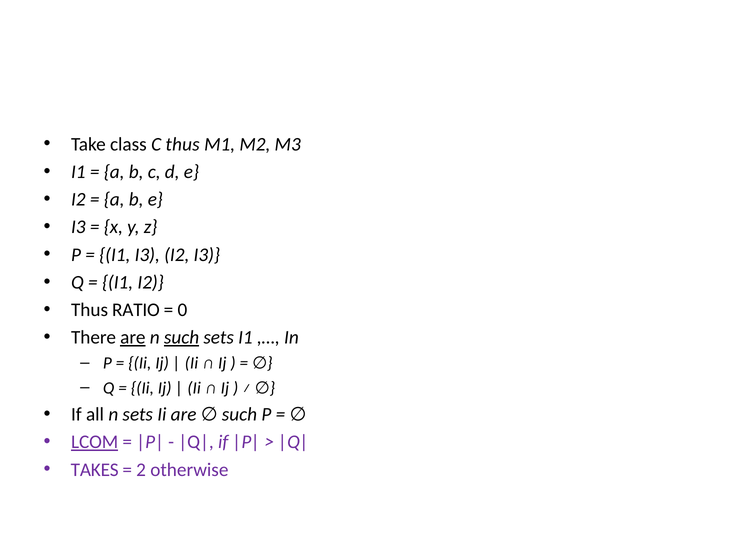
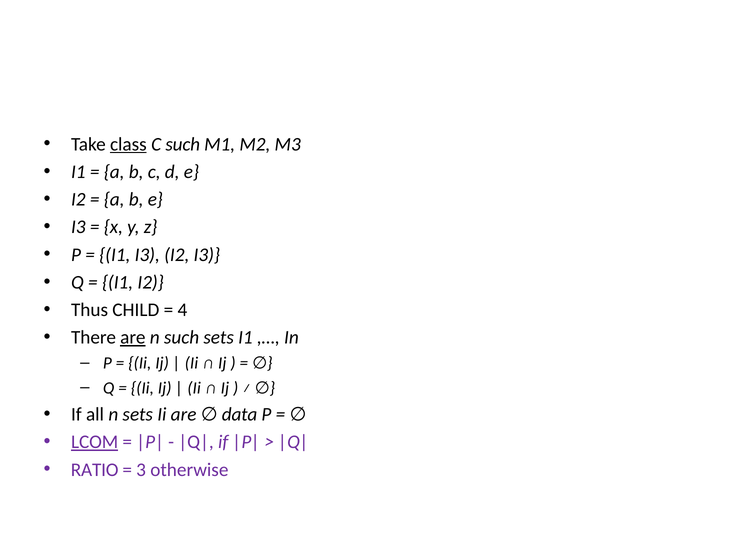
class underline: none -> present
C thus: thus -> such
RATIO: RATIO -> CHILD
0: 0 -> 4
such at (182, 337) underline: present -> none
are such: such -> data
TAKES: TAKES -> RATIO
2: 2 -> 3
